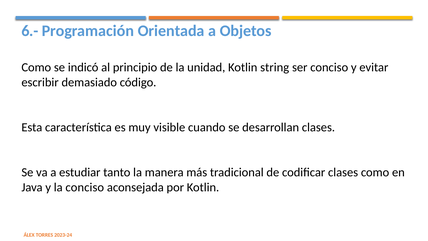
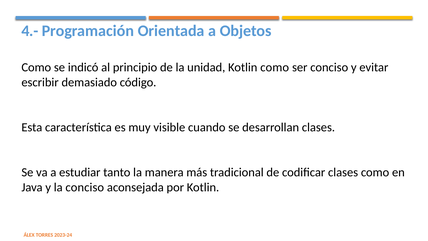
6.-: 6.- -> 4.-
Kotlin string: string -> como
